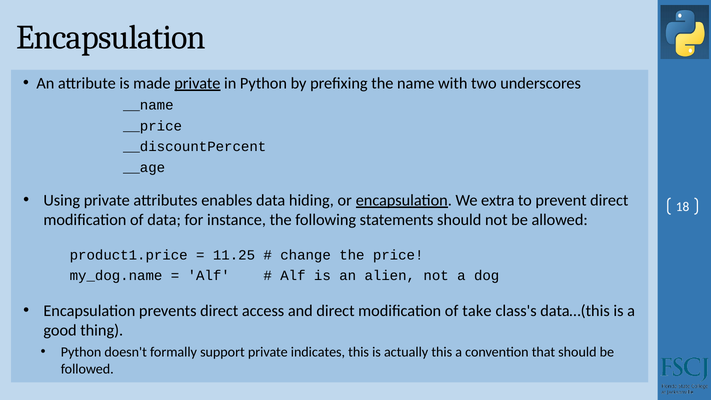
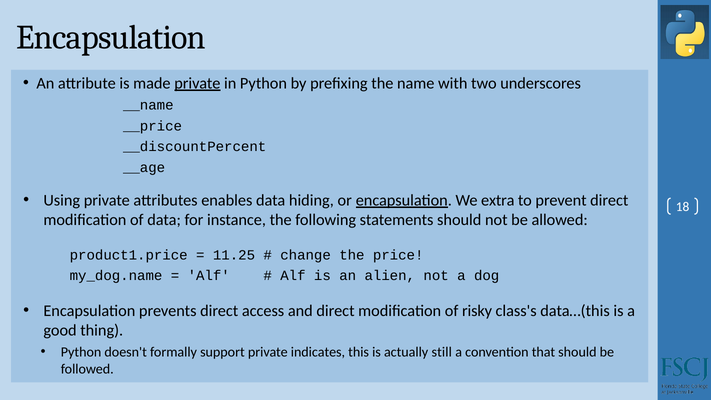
take: take -> risky
actually this: this -> still
